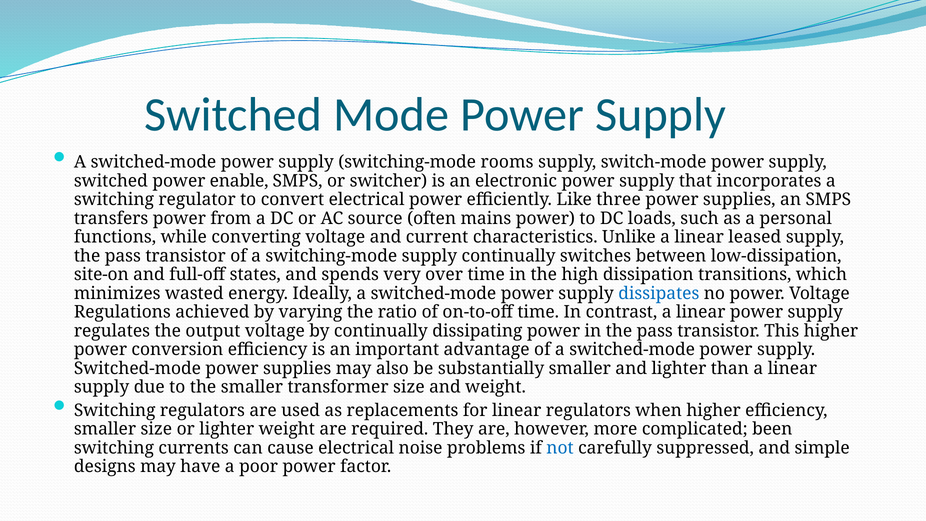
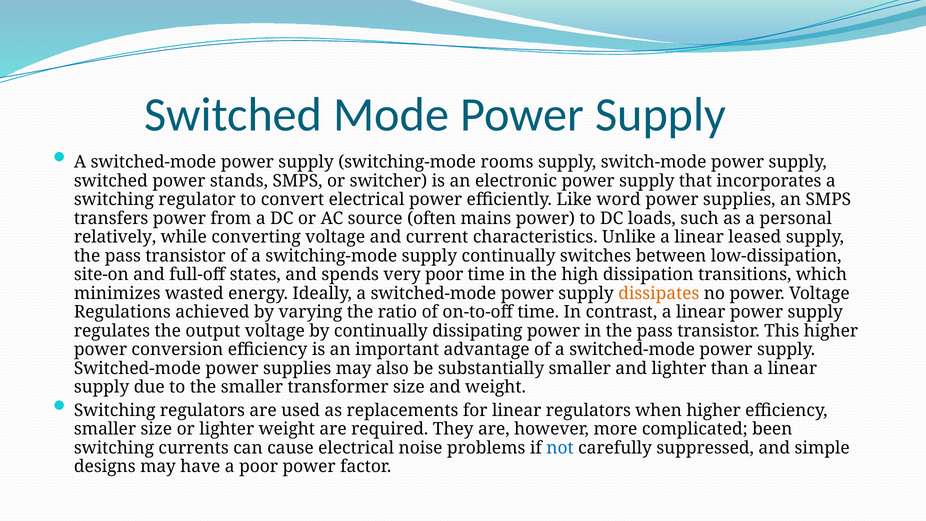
enable: enable -> stands
three: three -> word
functions: functions -> relatively
very over: over -> poor
dissipates colour: blue -> orange
